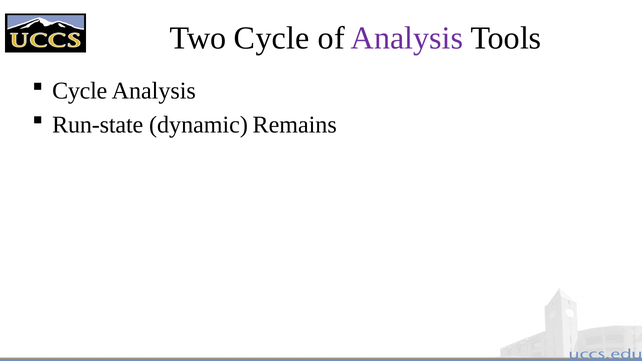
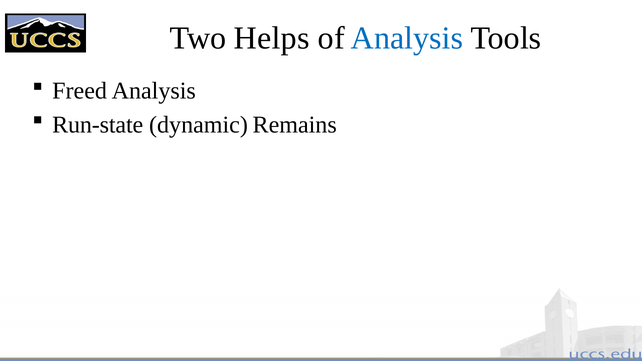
Two Cycle: Cycle -> Helps
Analysis at (407, 38) colour: purple -> blue
Cycle at (80, 91): Cycle -> Freed
